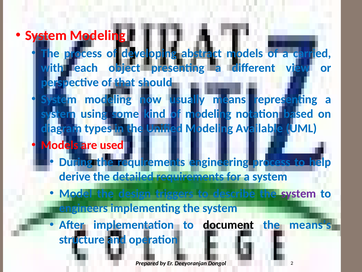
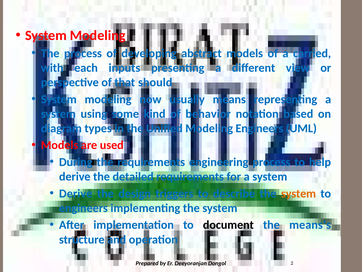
object: object -> inputs
of modeling: modeling -> behavior
Modeling Available: Available -> Engineers
Model at (76, 193): Model -> Derive
system at (299, 193) colour: purple -> orange
